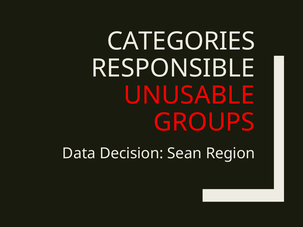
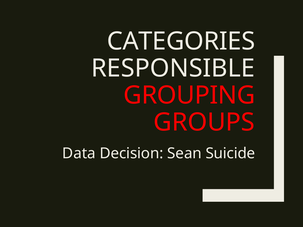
UNUSABLE: UNUSABLE -> GROUPING
Region: Region -> Suicide
